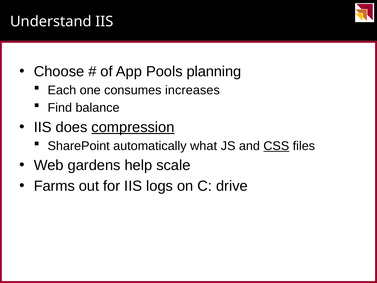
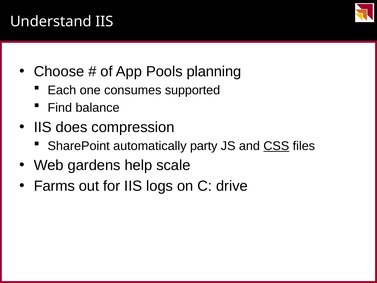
increases: increases -> supported
compression underline: present -> none
what: what -> party
